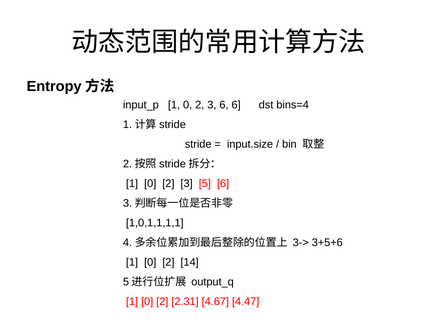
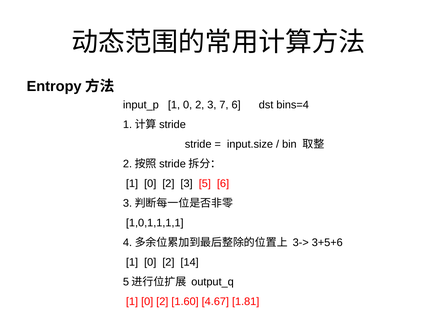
3 6: 6 -> 7
2.31: 2.31 -> 1.60
4.47: 4.47 -> 1.81
